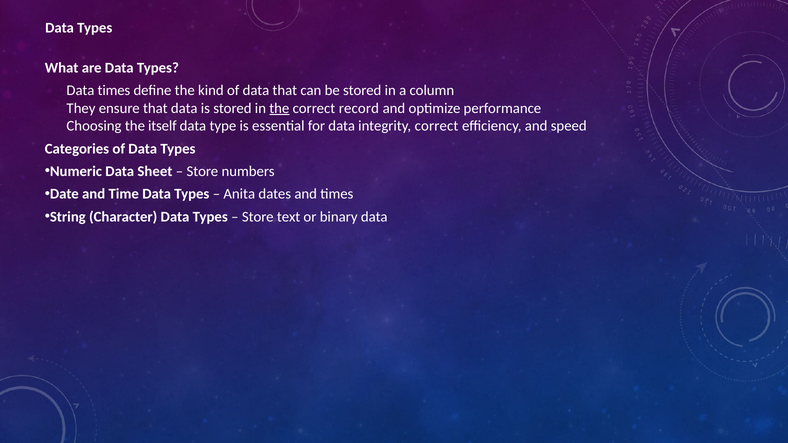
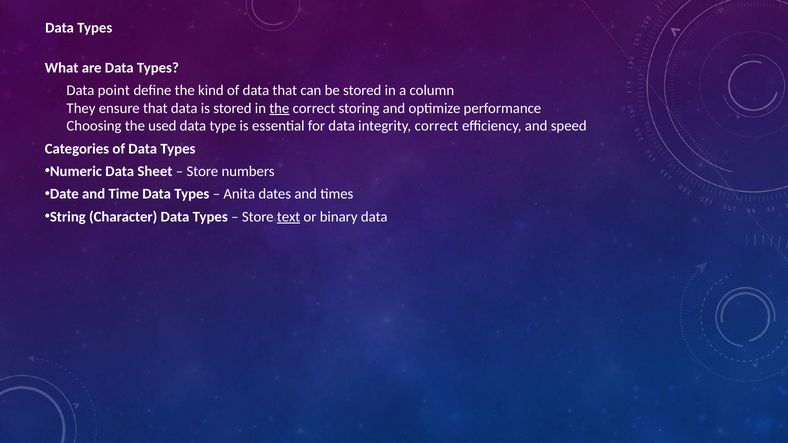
times at (114, 91): times -> point
record: record -> storing
itself: itself -> used
text underline: none -> present
